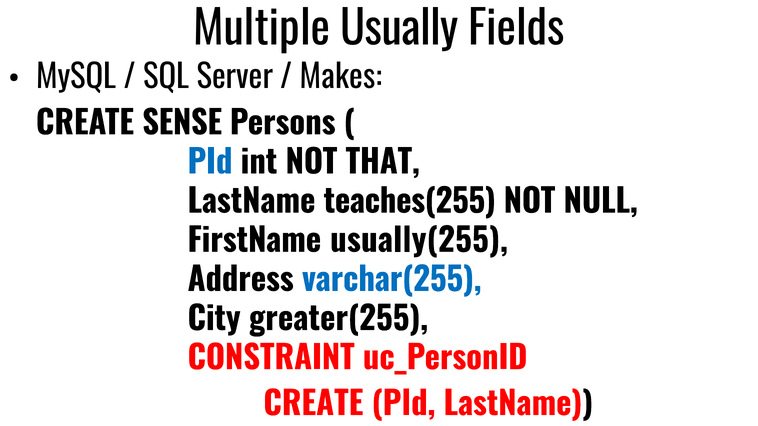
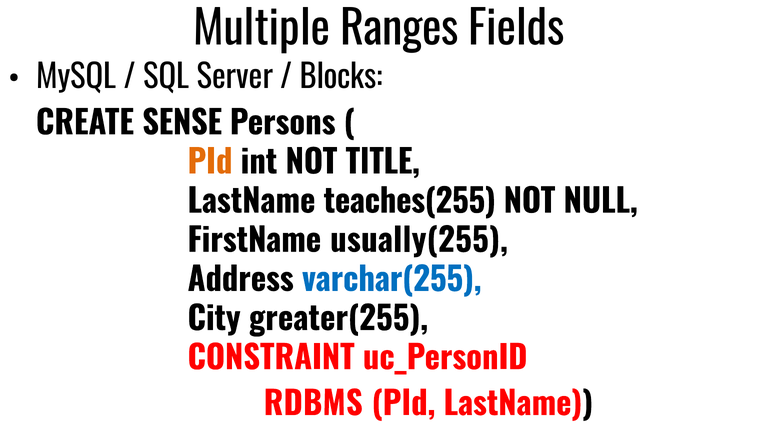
Usually: Usually -> Ranges
Makes: Makes -> Blocks
PId at (210, 163) colour: blue -> orange
THAT: THAT -> TITLE
CREATE at (313, 405): CREATE -> RDBMS
